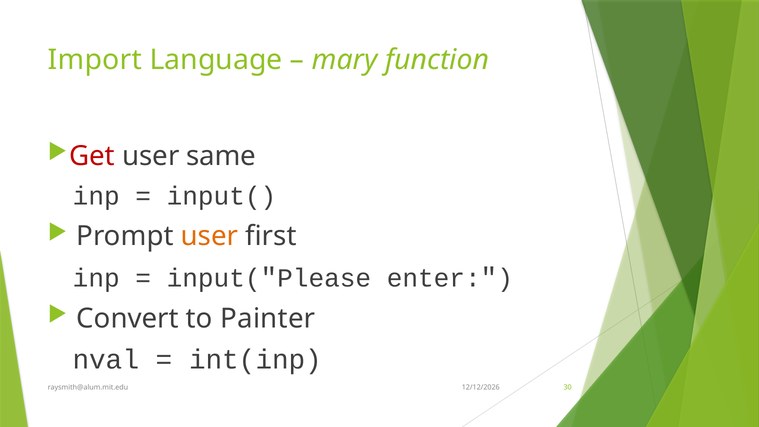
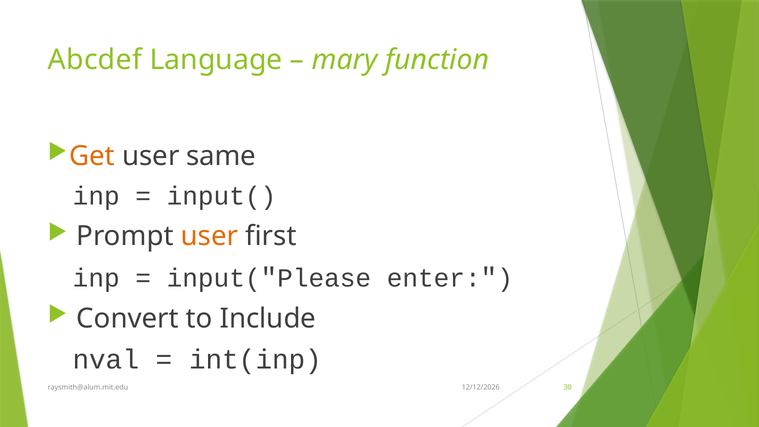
Import: Import -> Abcdef
Get colour: red -> orange
Painter: Painter -> Include
